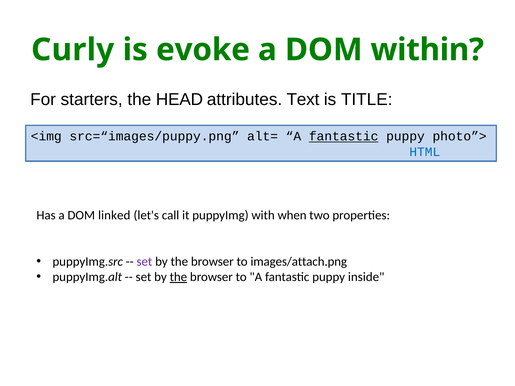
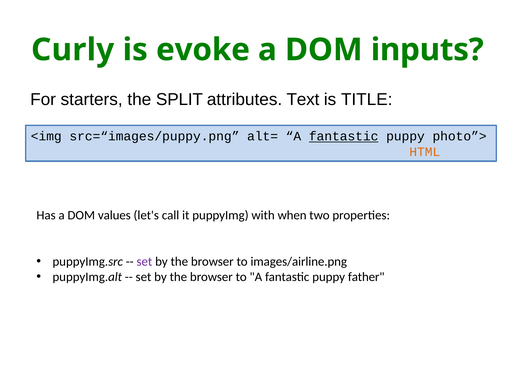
within: within -> inputs
HEAD: HEAD -> SPLIT
HTML colour: blue -> orange
linked: linked -> values
images/attach.png: images/attach.png -> images/airline.png
the at (178, 277) underline: present -> none
inside: inside -> father
